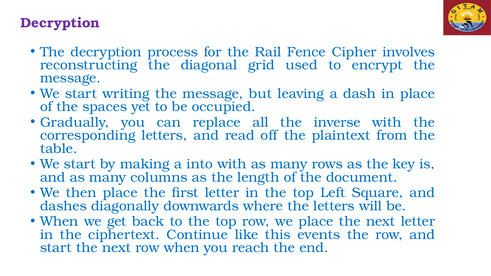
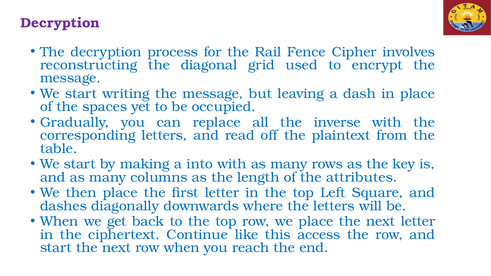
document: document -> attributes
events: events -> access
